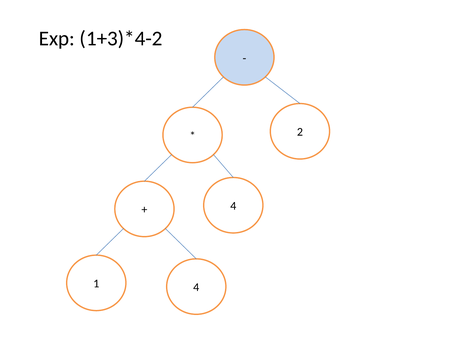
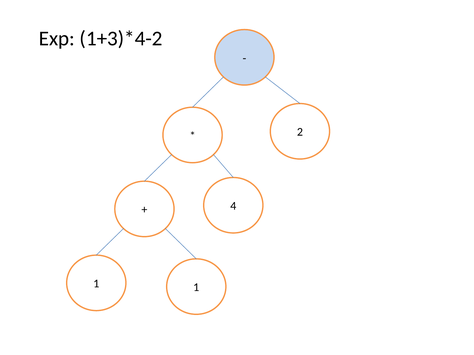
1 4: 4 -> 1
